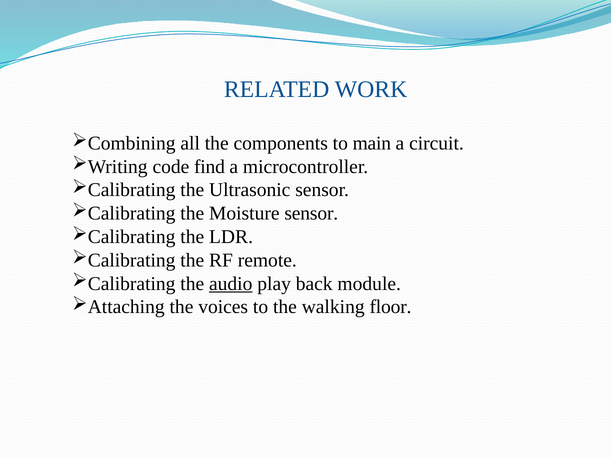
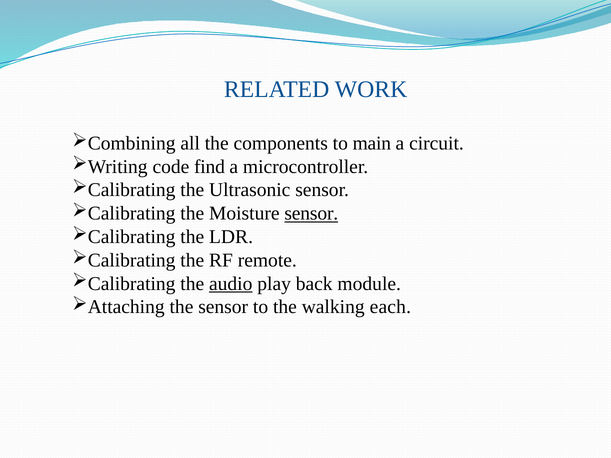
sensor at (311, 214) underline: none -> present
the voices: voices -> sensor
floor: floor -> each
